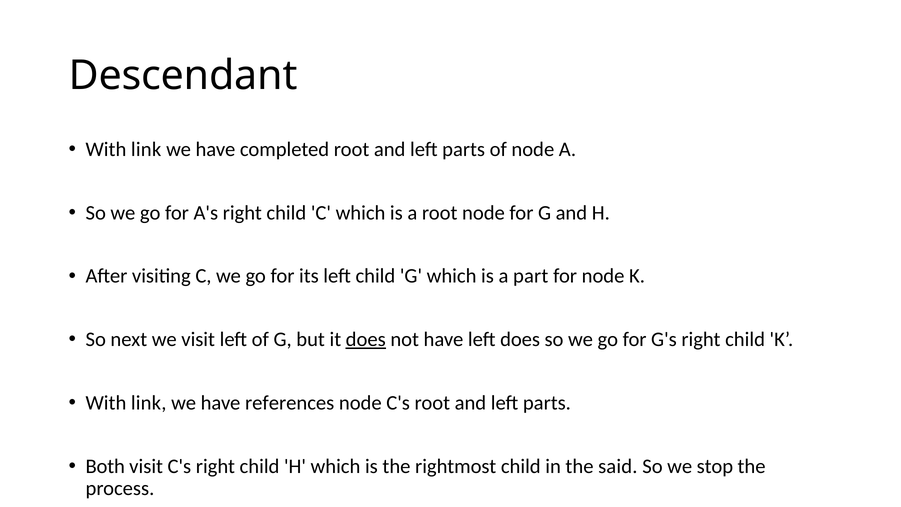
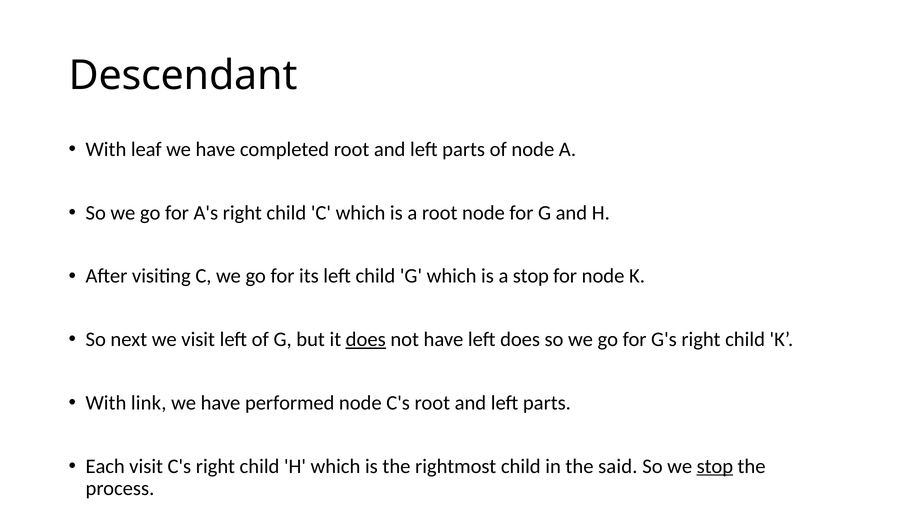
link at (146, 149): link -> leaf
a part: part -> stop
references: references -> performed
Both: Both -> Each
stop at (715, 466) underline: none -> present
